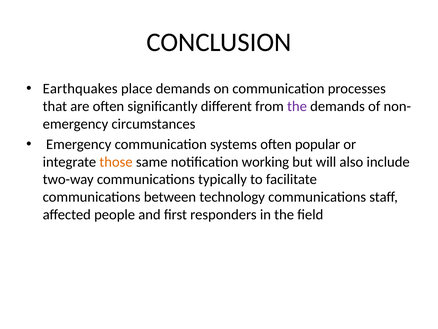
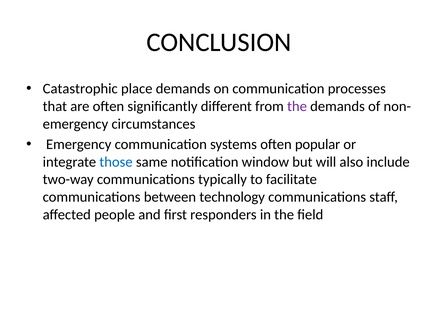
Earthquakes: Earthquakes -> Catastrophic
those colour: orange -> blue
working: working -> window
